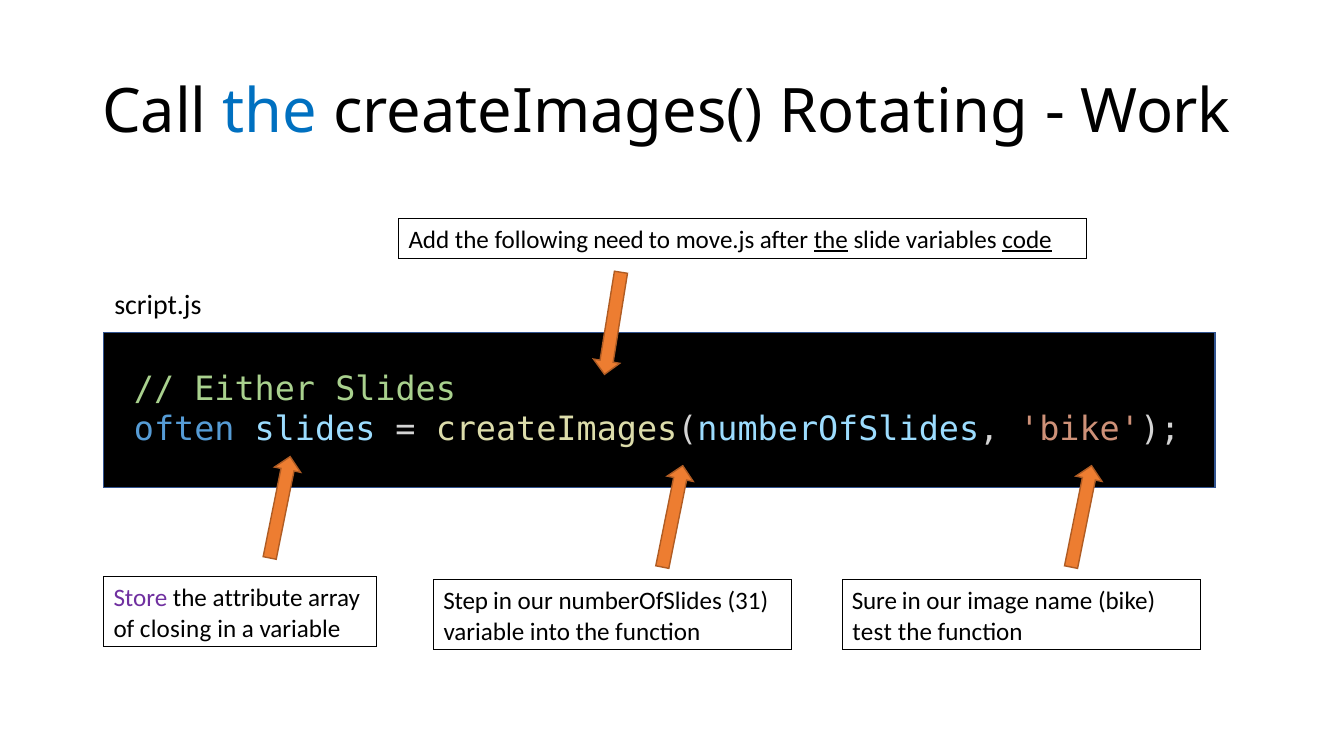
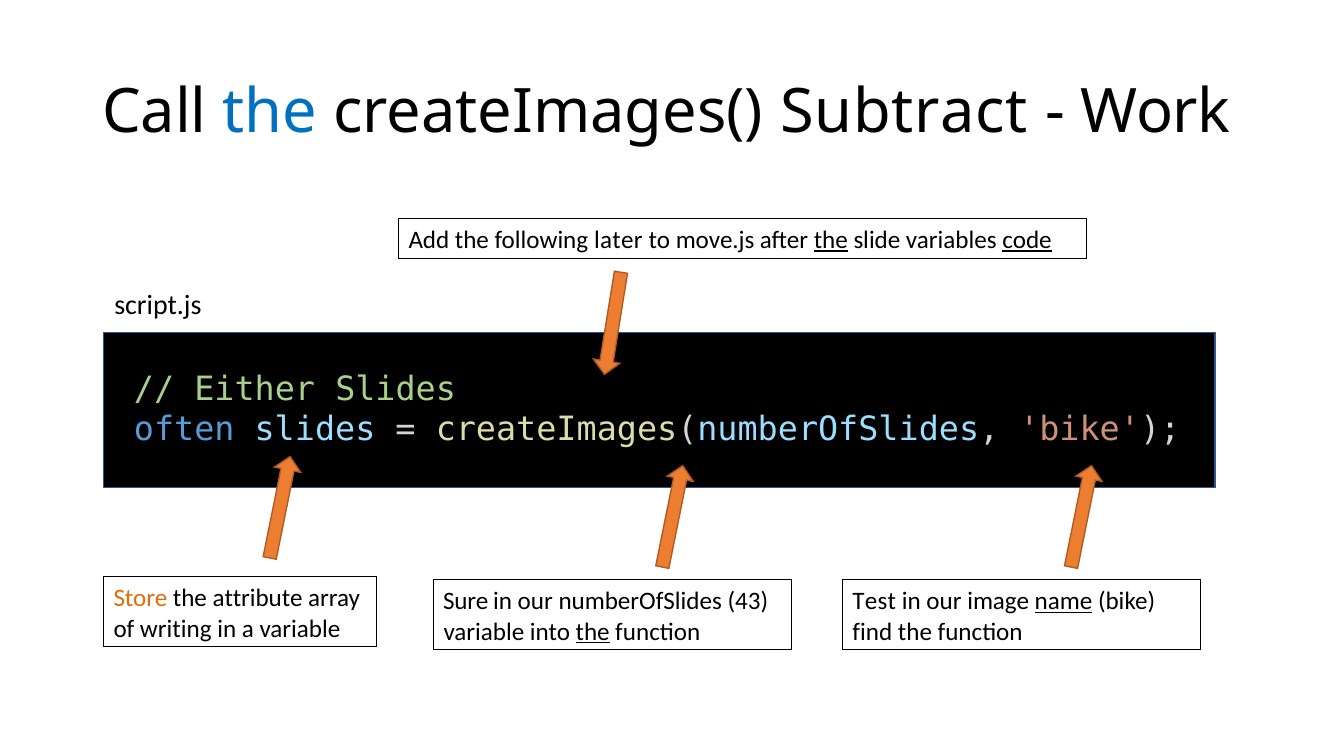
Rotating: Rotating -> Subtract
need: need -> later
Store colour: purple -> orange
Step: Step -> Sure
31: 31 -> 43
Sure: Sure -> Test
name underline: none -> present
closing: closing -> writing
the at (593, 631) underline: none -> present
test: test -> find
